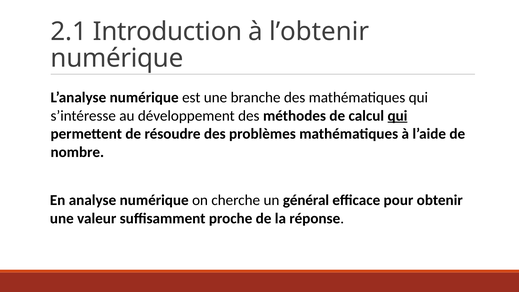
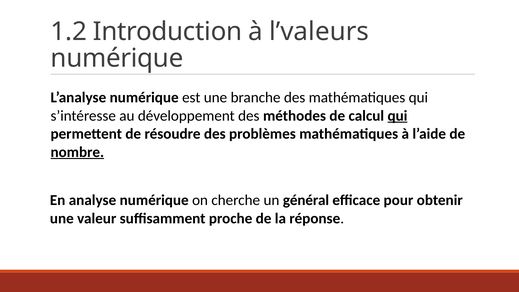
2.1: 2.1 -> 1.2
l’obtenir: l’obtenir -> l’valeurs
nombre underline: none -> present
